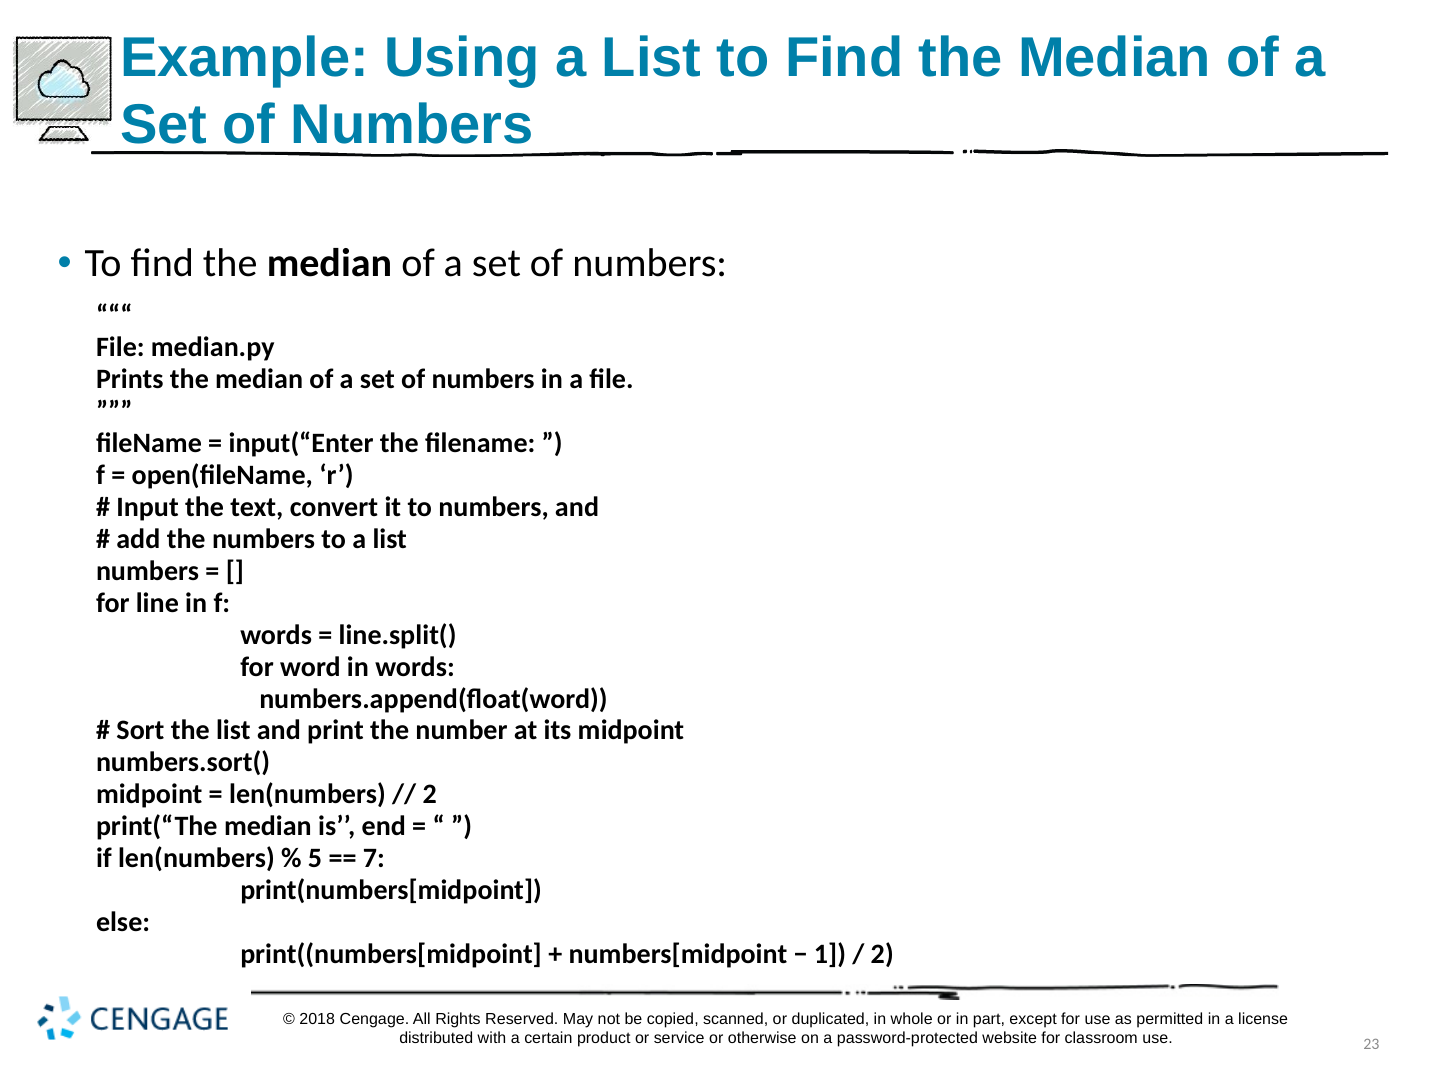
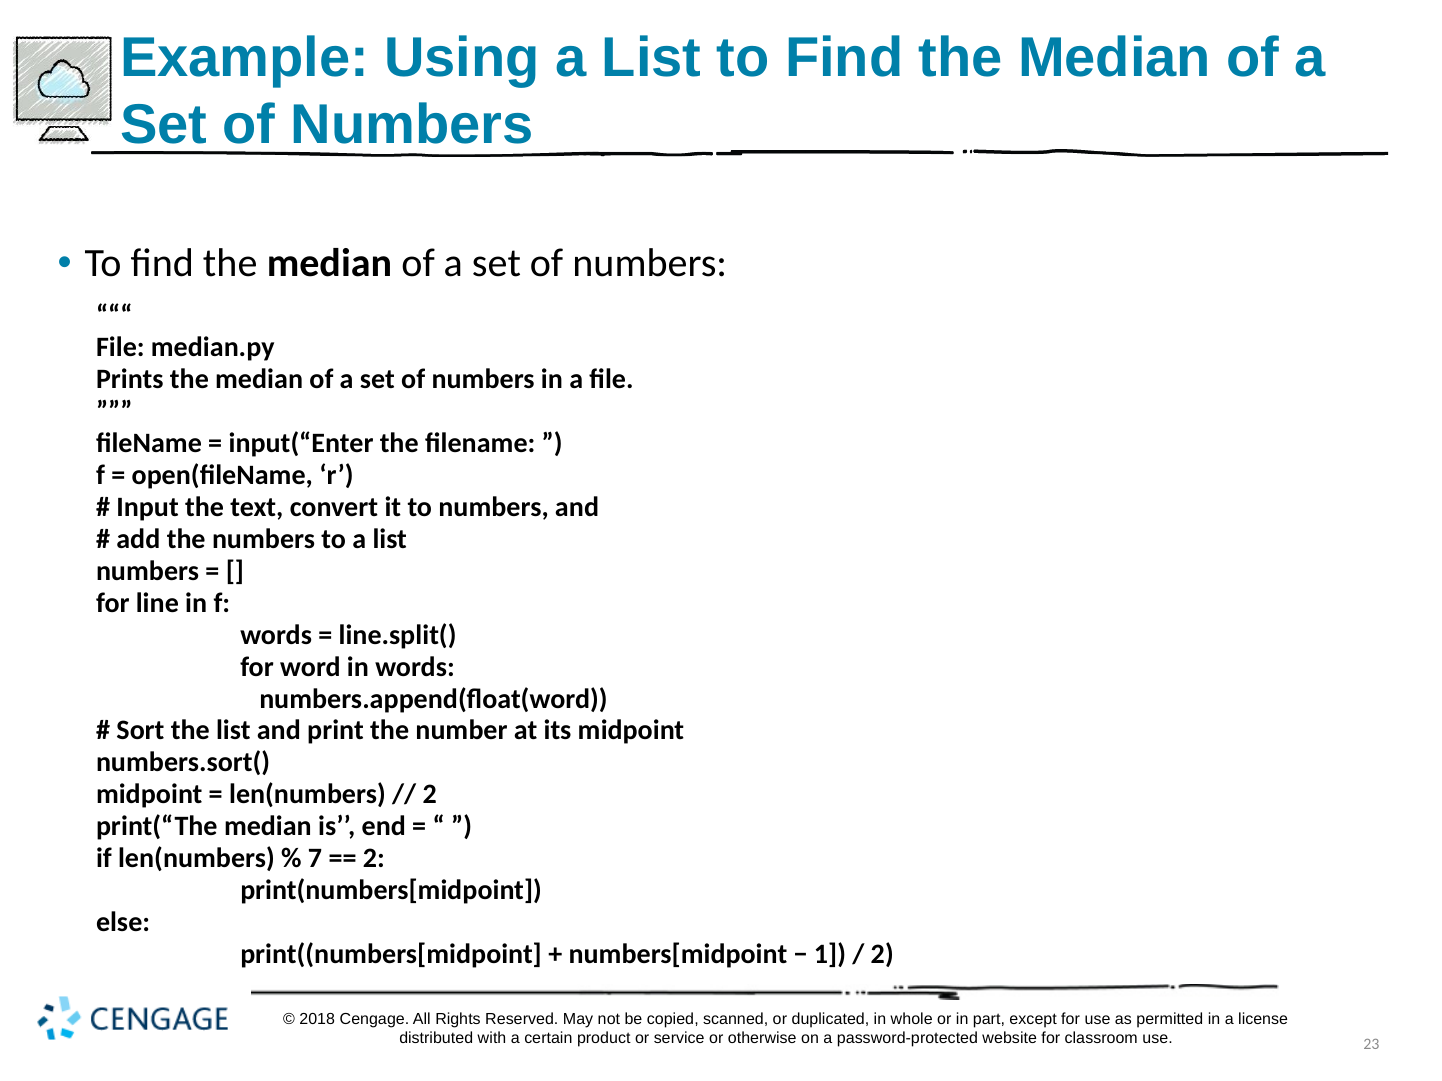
5: 5 -> 7
7 at (374, 859): 7 -> 2
